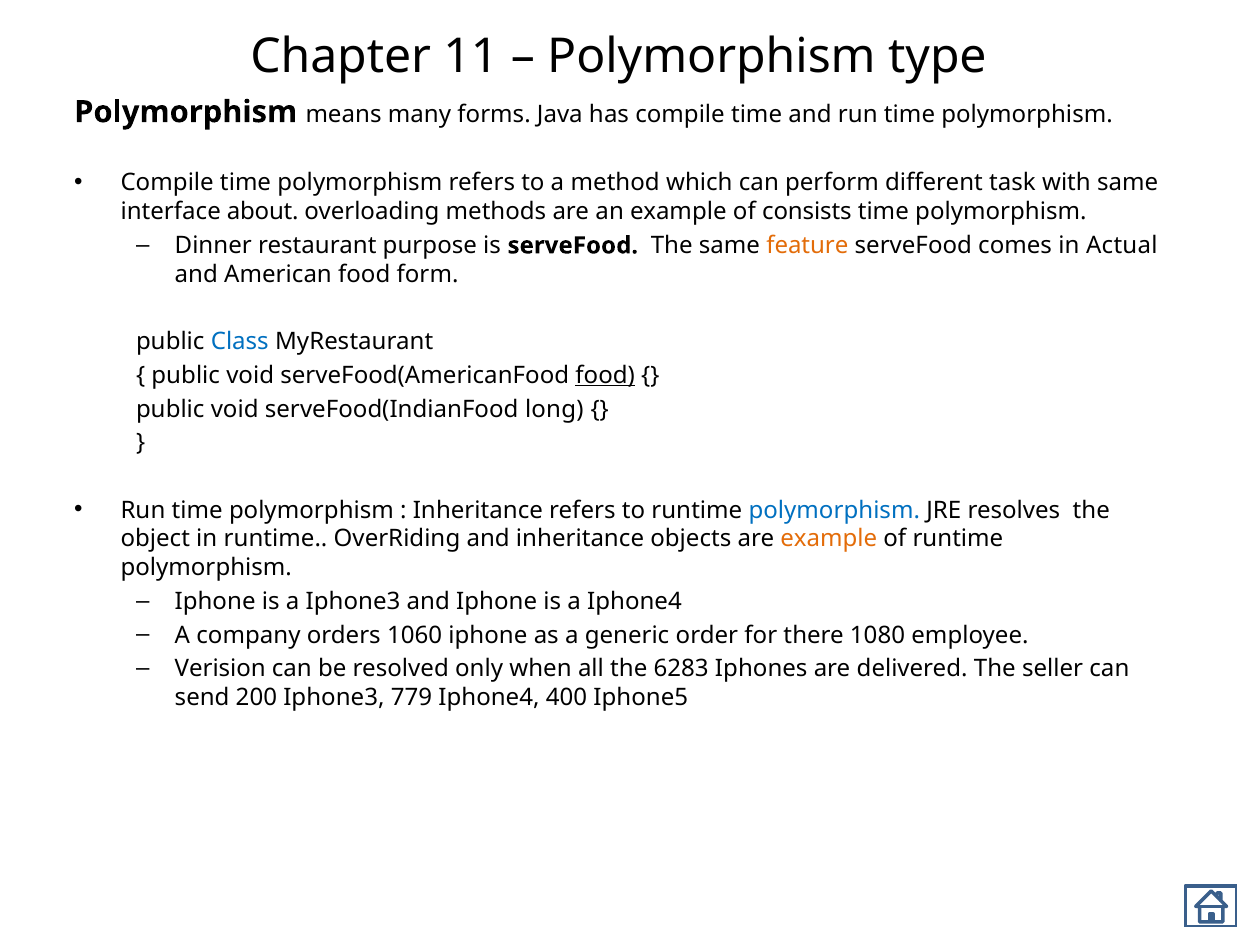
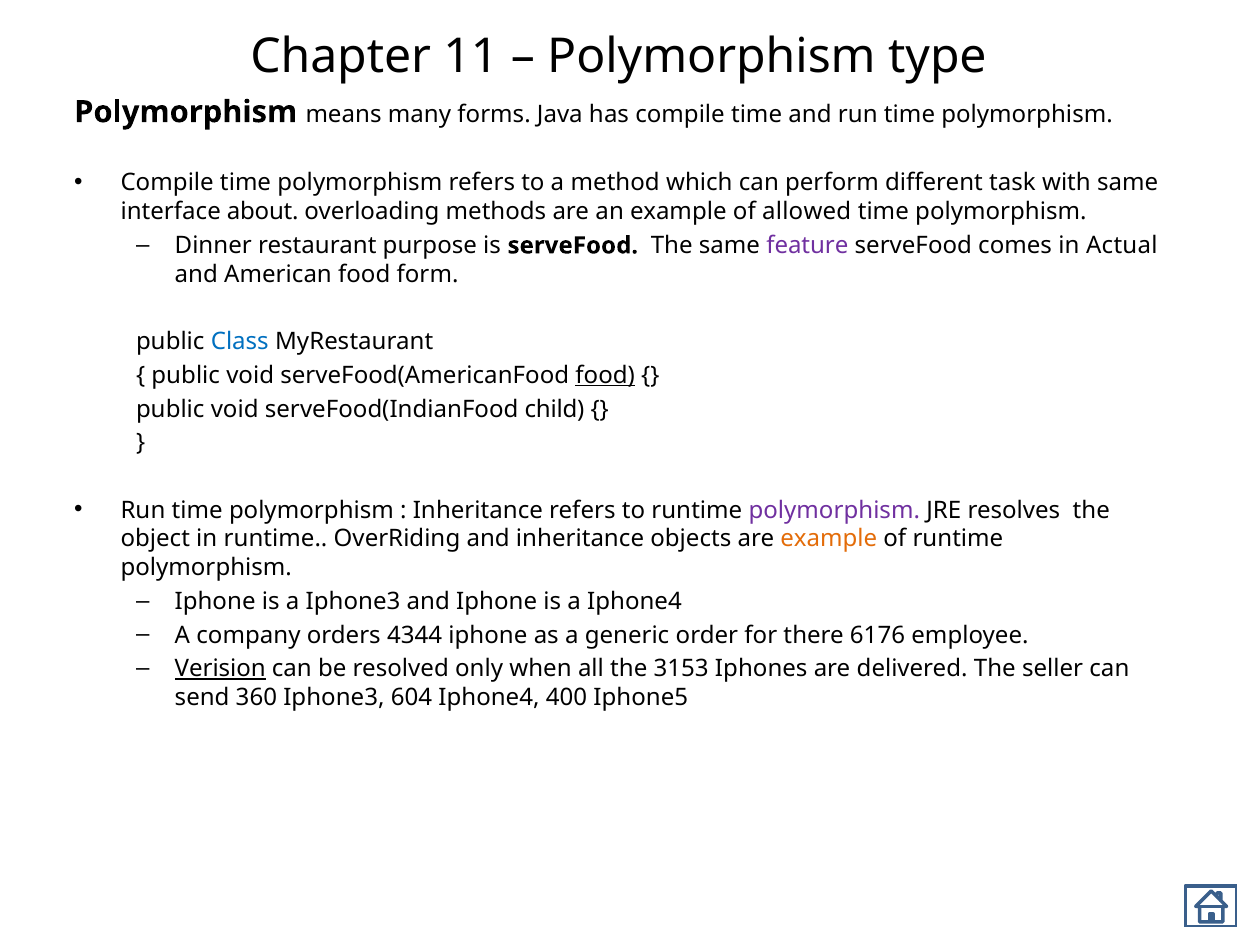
consists: consists -> allowed
feature colour: orange -> purple
long: long -> child
polymorphism at (834, 511) colour: blue -> purple
1060: 1060 -> 4344
1080: 1080 -> 6176
Verision underline: none -> present
6283: 6283 -> 3153
200: 200 -> 360
779: 779 -> 604
